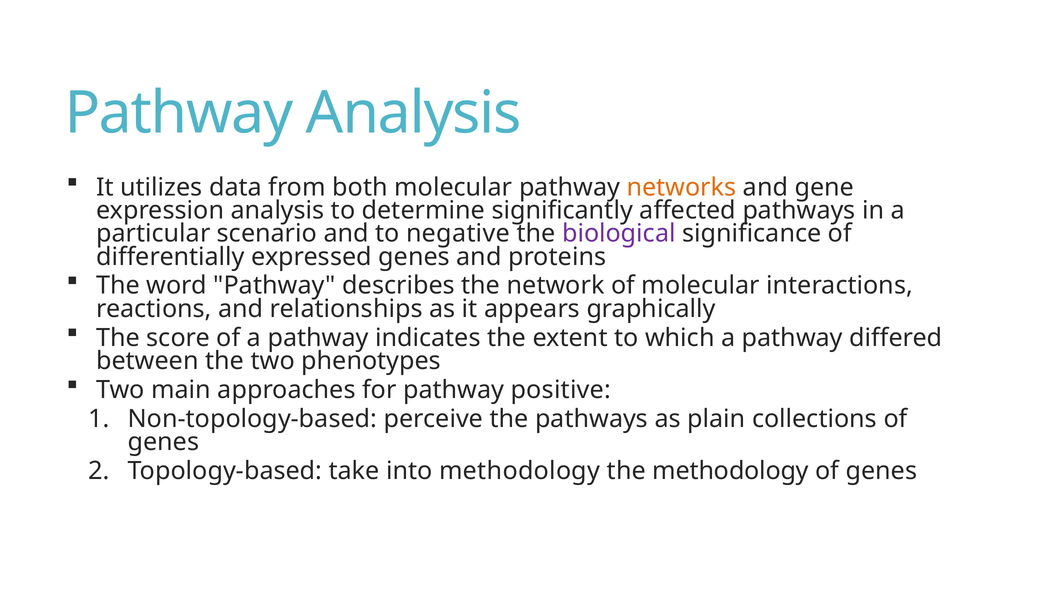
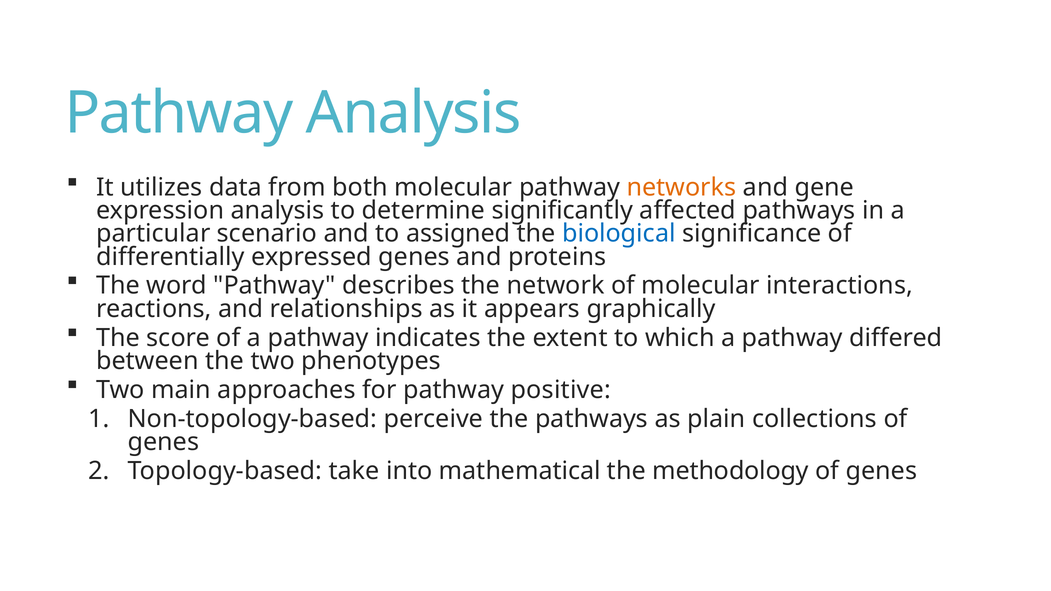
negative: negative -> assigned
biological colour: purple -> blue
into methodology: methodology -> mathematical
